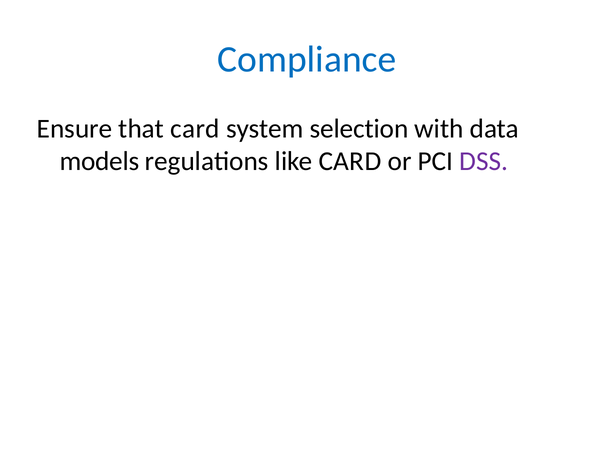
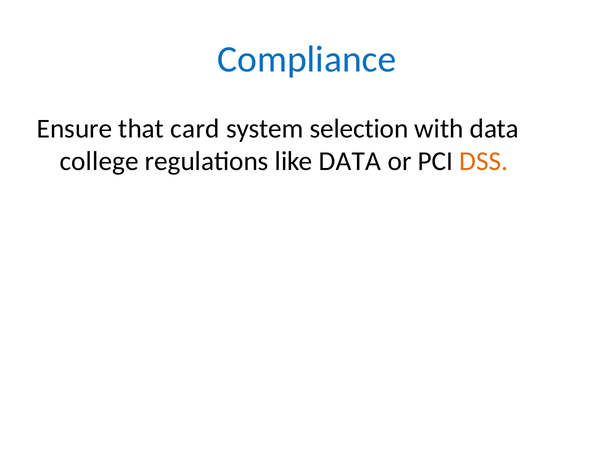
models: models -> college
like CARD: CARD -> DATA
DSS colour: purple -> orange
